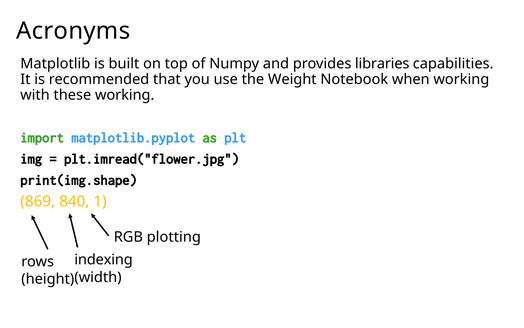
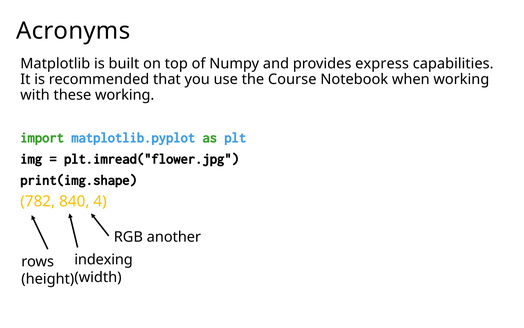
libraries: libraries -> express
Weight: Weight -> Course
869: 869 -> 782
1: 1 -> 4
plotting: plotting -> another
